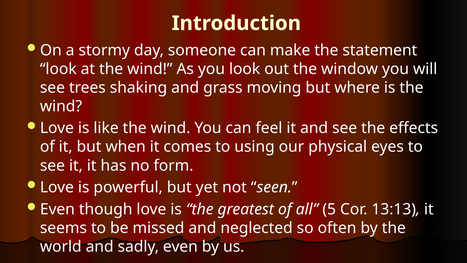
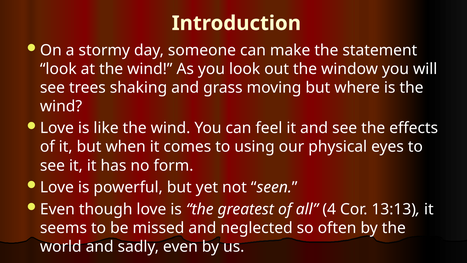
5: 5 -> 4
